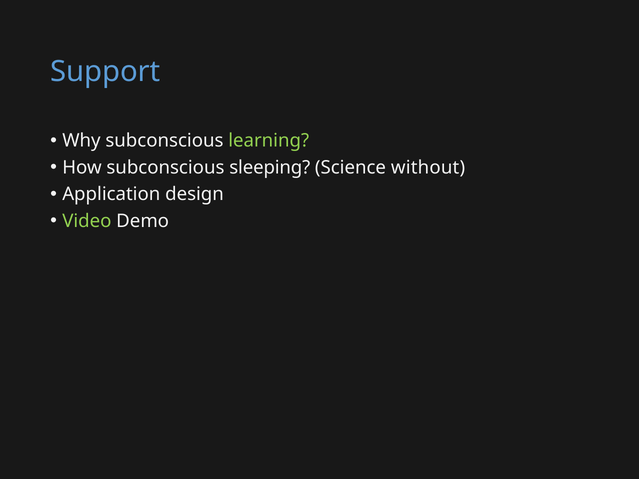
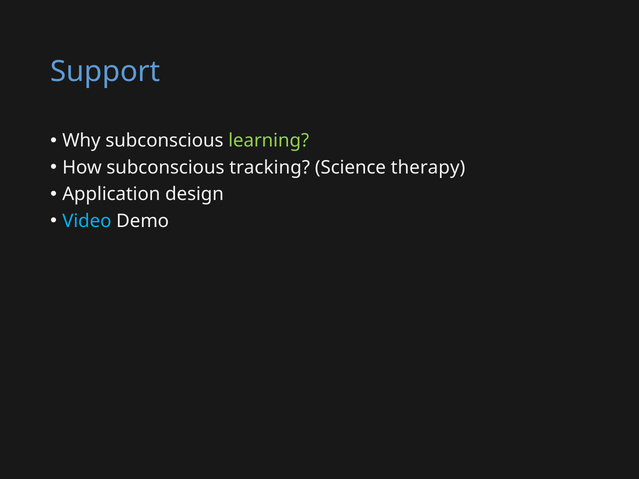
sleeping: sleeping -> tracking
without: without -> therapy
Video colour: light green -> light blue
